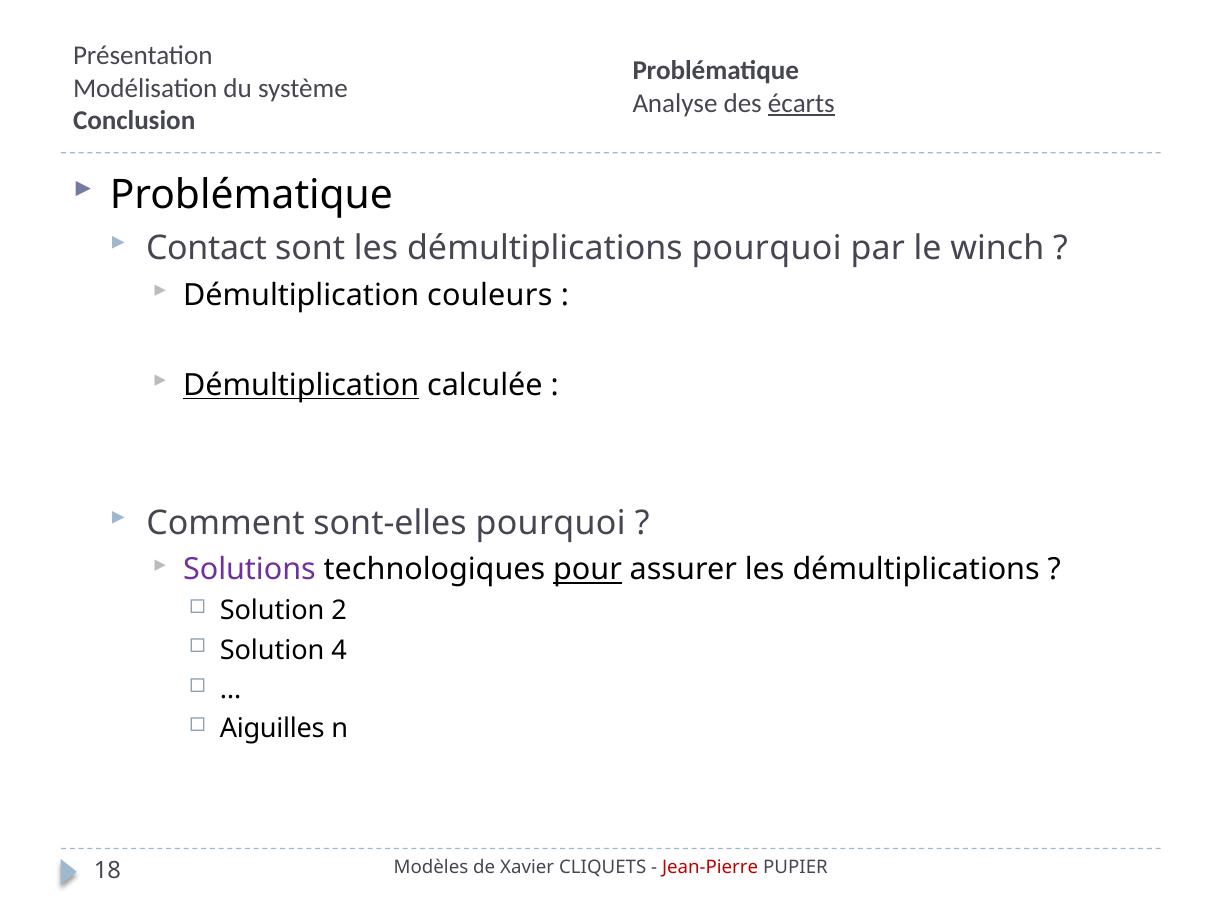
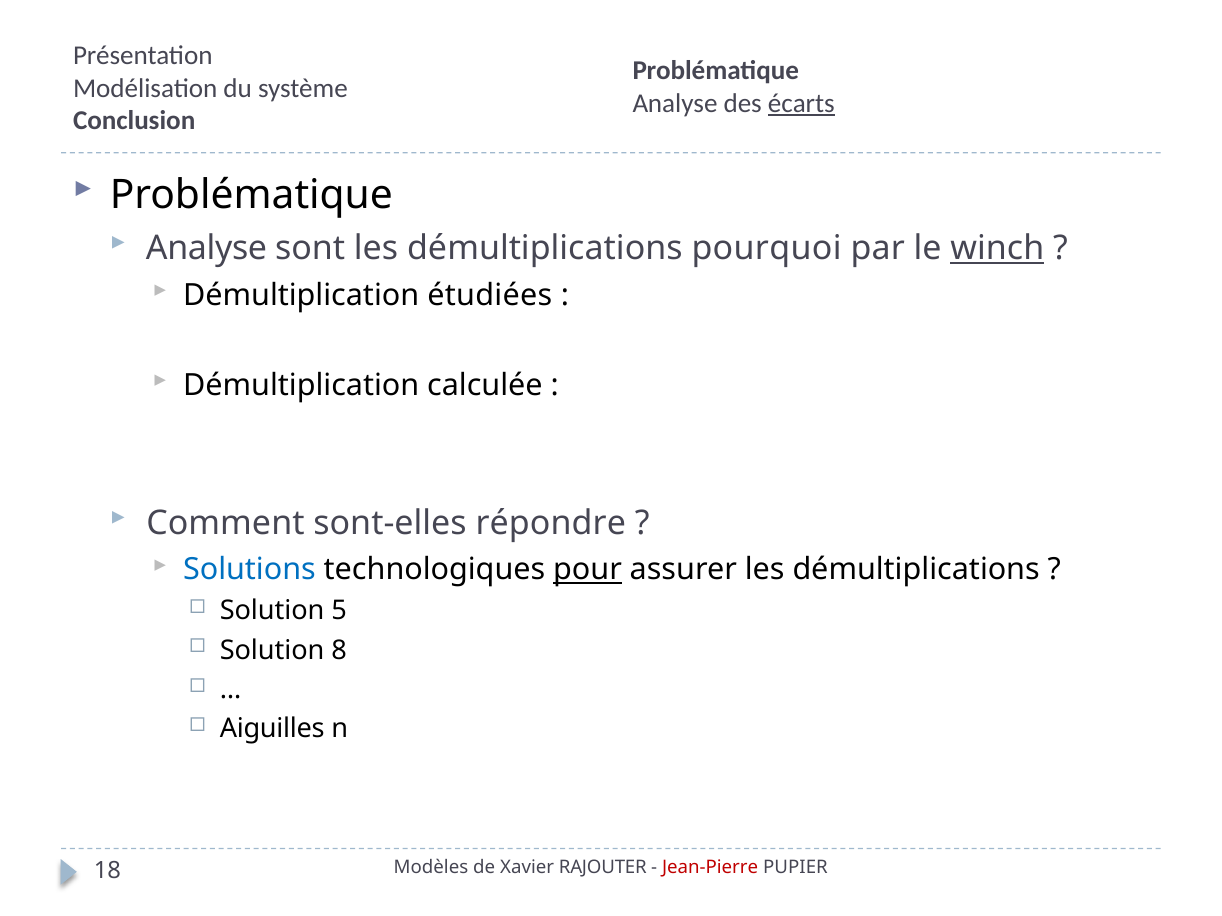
Contact at (207, 248): Contact -> Analyse
winch underline: none -> present
couleurs: couleurs -> étudiées
Démultiplication at (301, 386) underline: present -> none
sont-elles pourquoi: pourquoi -> répondre
Solutions colour: purple -> blue
2: 2 -> 5
4: 4 -> 8
CLIQUETS: CLIQUETS -> RAJOUTER
